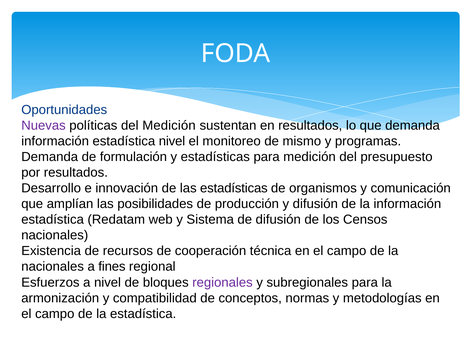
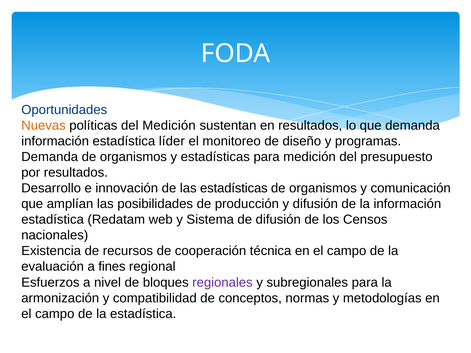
Nuevas colour: purple -> orange
estadística nivel: nivel -> líder
mismo: mismo -> diseño
Demanda de formulación: formulación -> organismos
nacionales at (53, 267): nacionales -> evaluación
